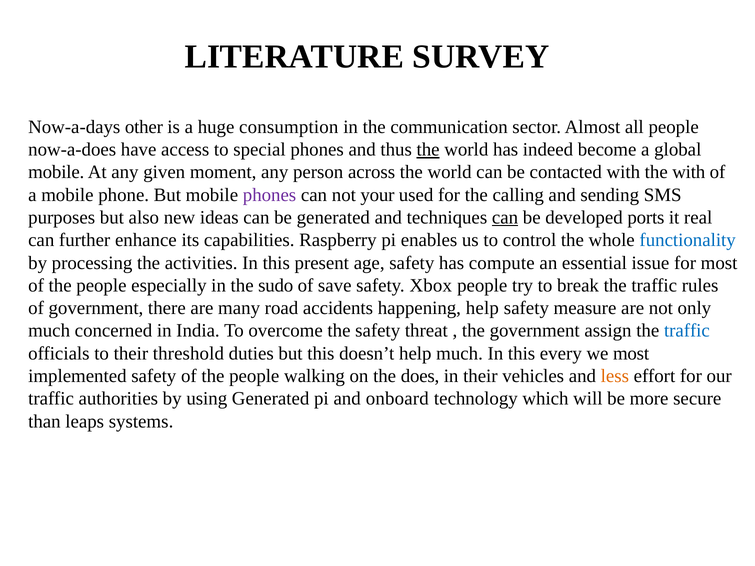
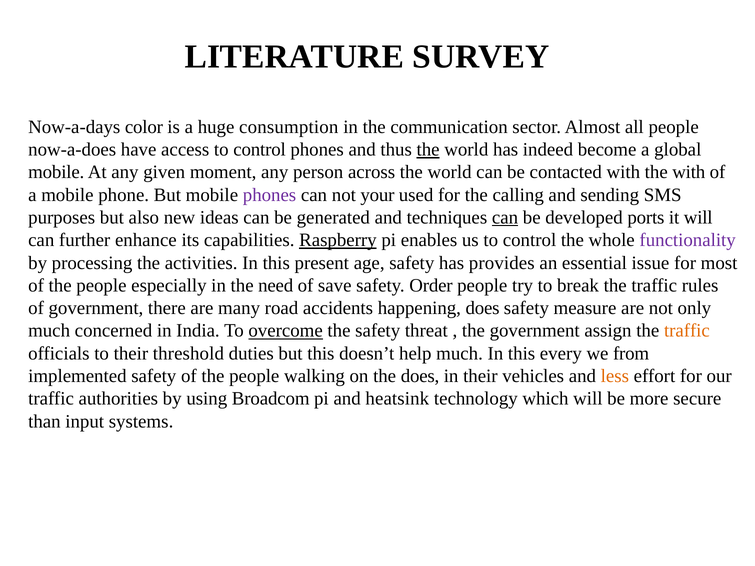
other: other -> color
access to special: special -> control
it real: real -> will
Raspberry underline: none -> present
functionality colour: blue -> purple
compute: compute -> provides
sudo: sudo -> need
Xbox: Xbox -> Order
happening help: help -> does
overcome underline: none -> present
traffic at (687, 331) colour: blue -> orange
we most: most -> from
using Generated: Generated -> Broadcom
onboard: onboard -> heatsink
leaps: leaps -> input
